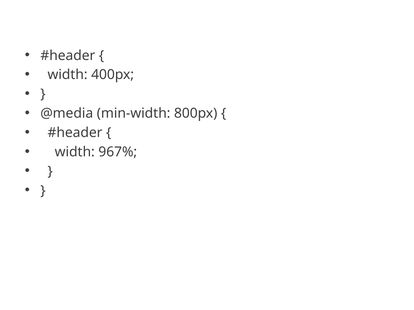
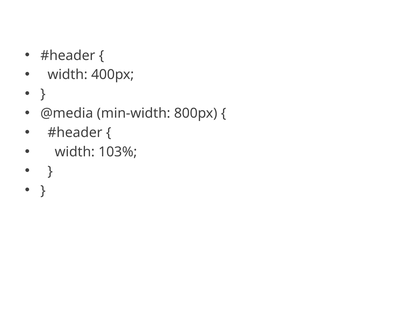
967%: 967% -> 103%
